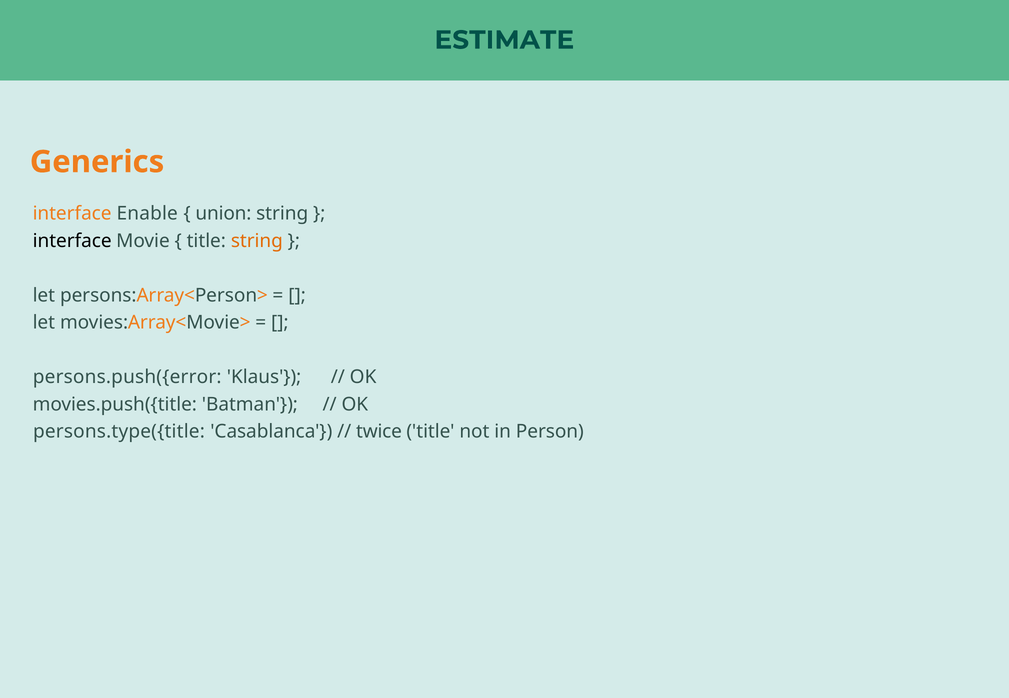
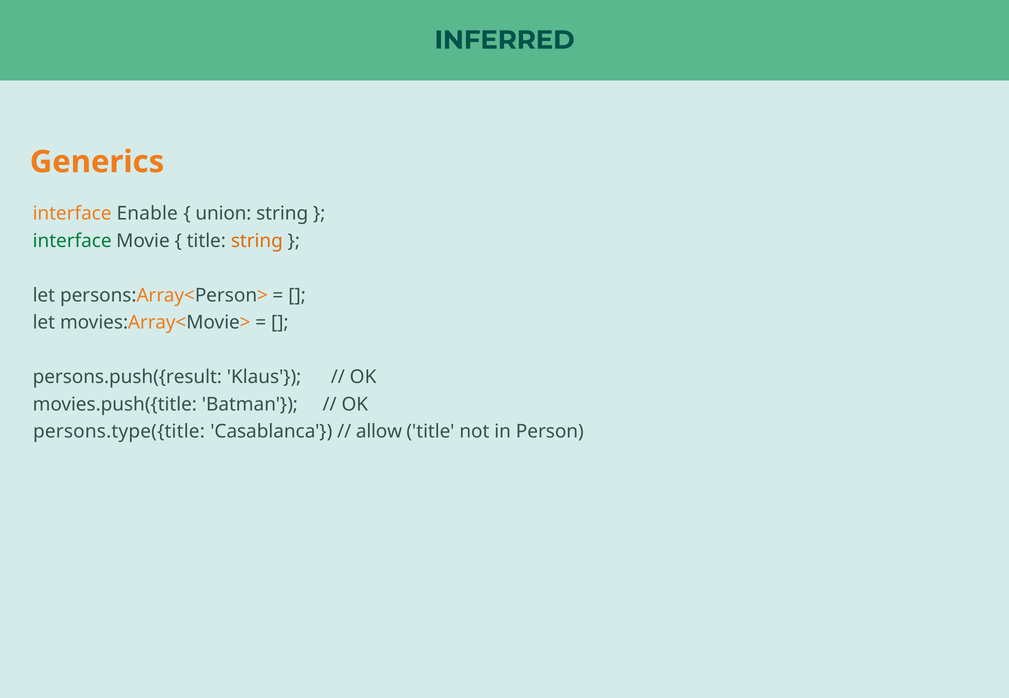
ESTIMATE: ESTIMATE -> INFERRED
interface at (72, 241) colour: black -> green
persons.push({error: persons.push({error -> persons.push({result
twice: twice -> allow
